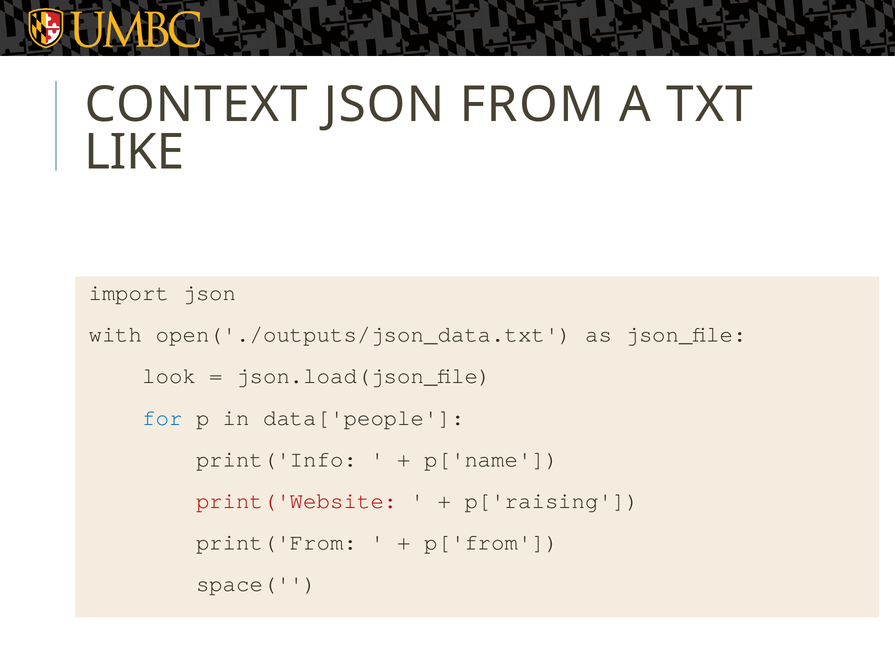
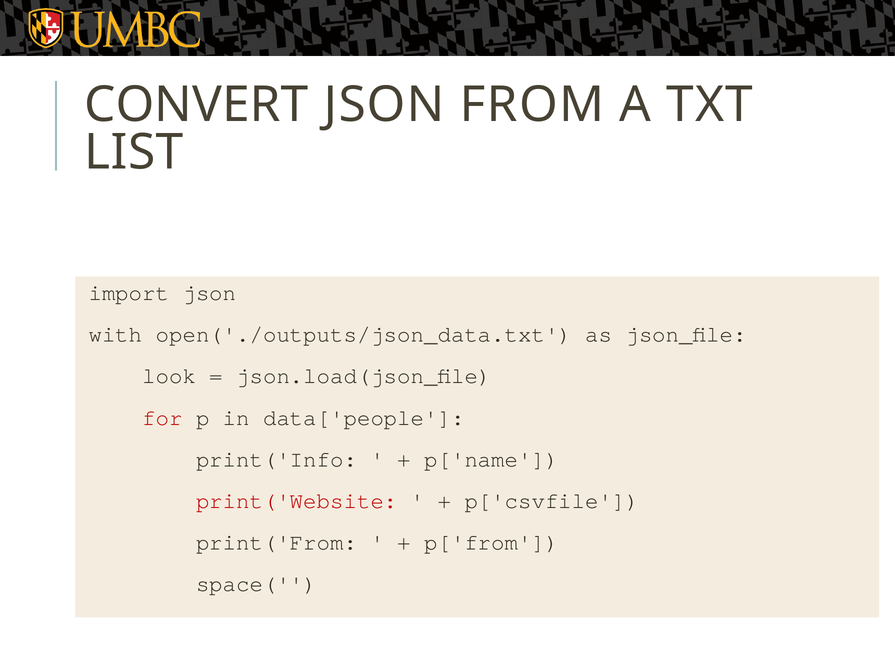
CONTEXT: CONTEXT -> CONVERT
LIKE: LIKE -> LIST
for colour: blue -> red
p['raising: p['raising -> p['csvfile
